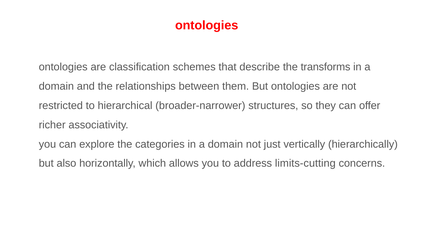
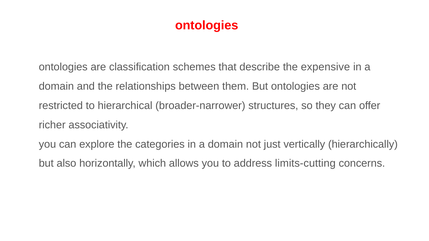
transforms: transforms -> expensive
